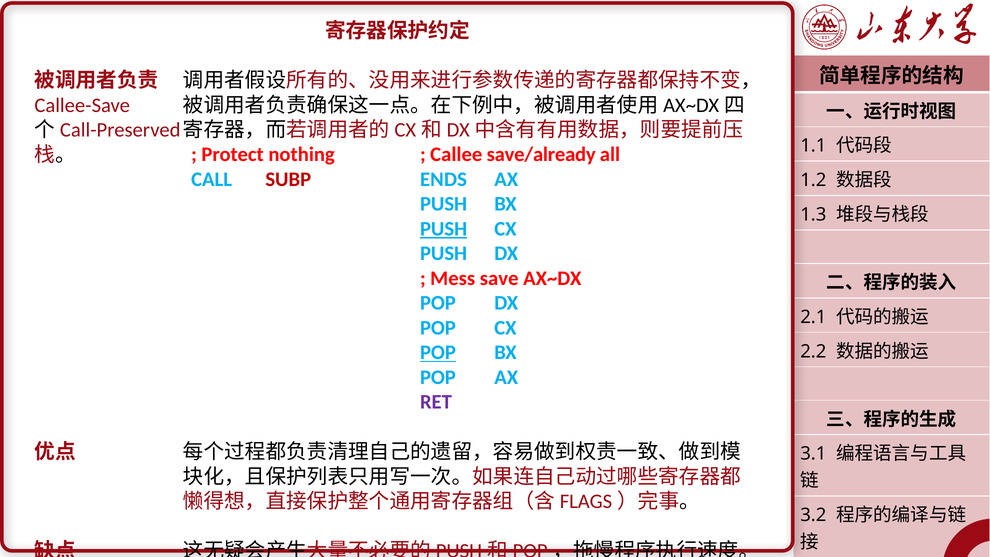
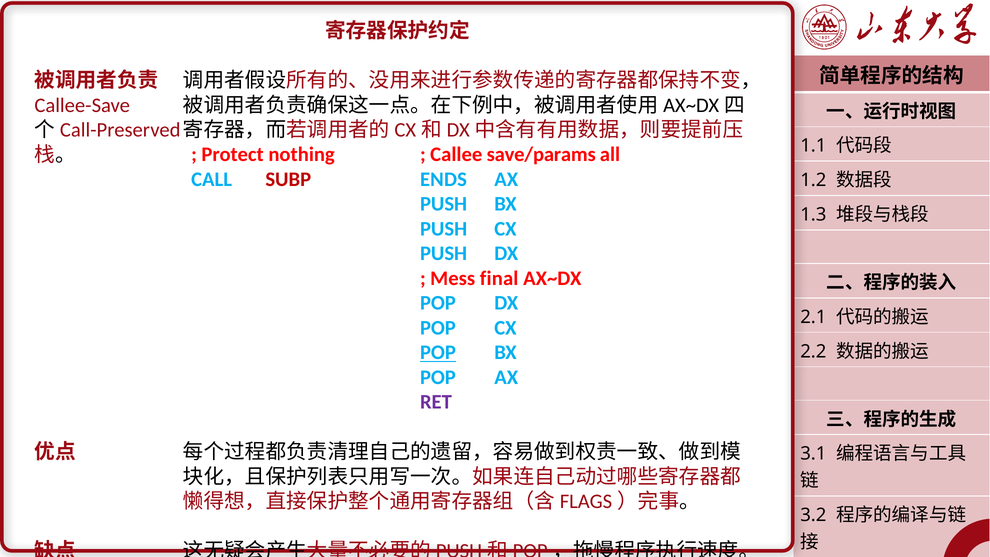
save/already: save/already -> save/params
PUSH at (444, 229) underline: present -> none
save: save -> final
